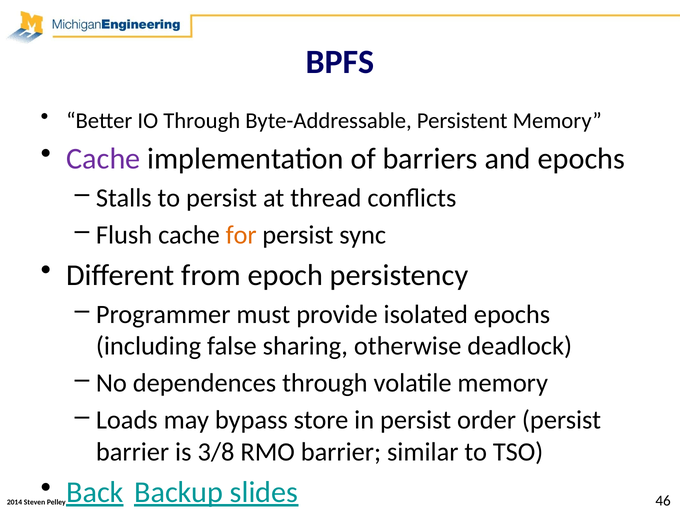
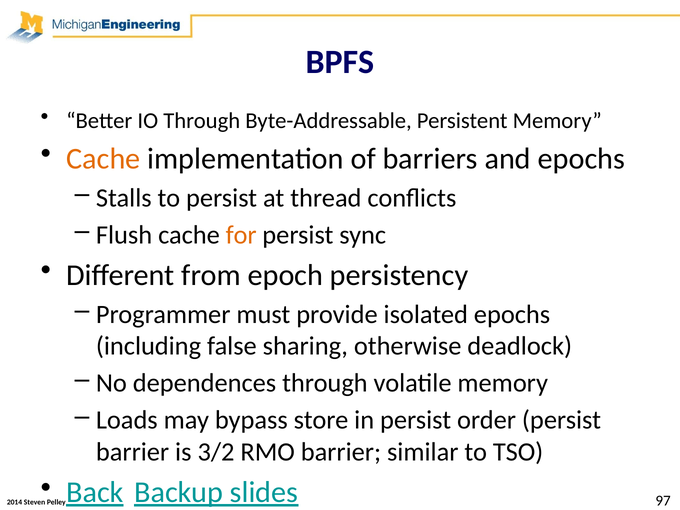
Cache at (103, 159) colour: purple -> orange
3/8: 3/8 -> 3/2
46: 46 -> 97
